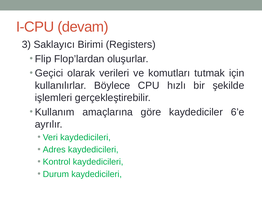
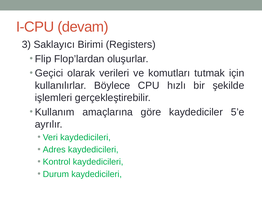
6’e: 6’e -> 5’e
